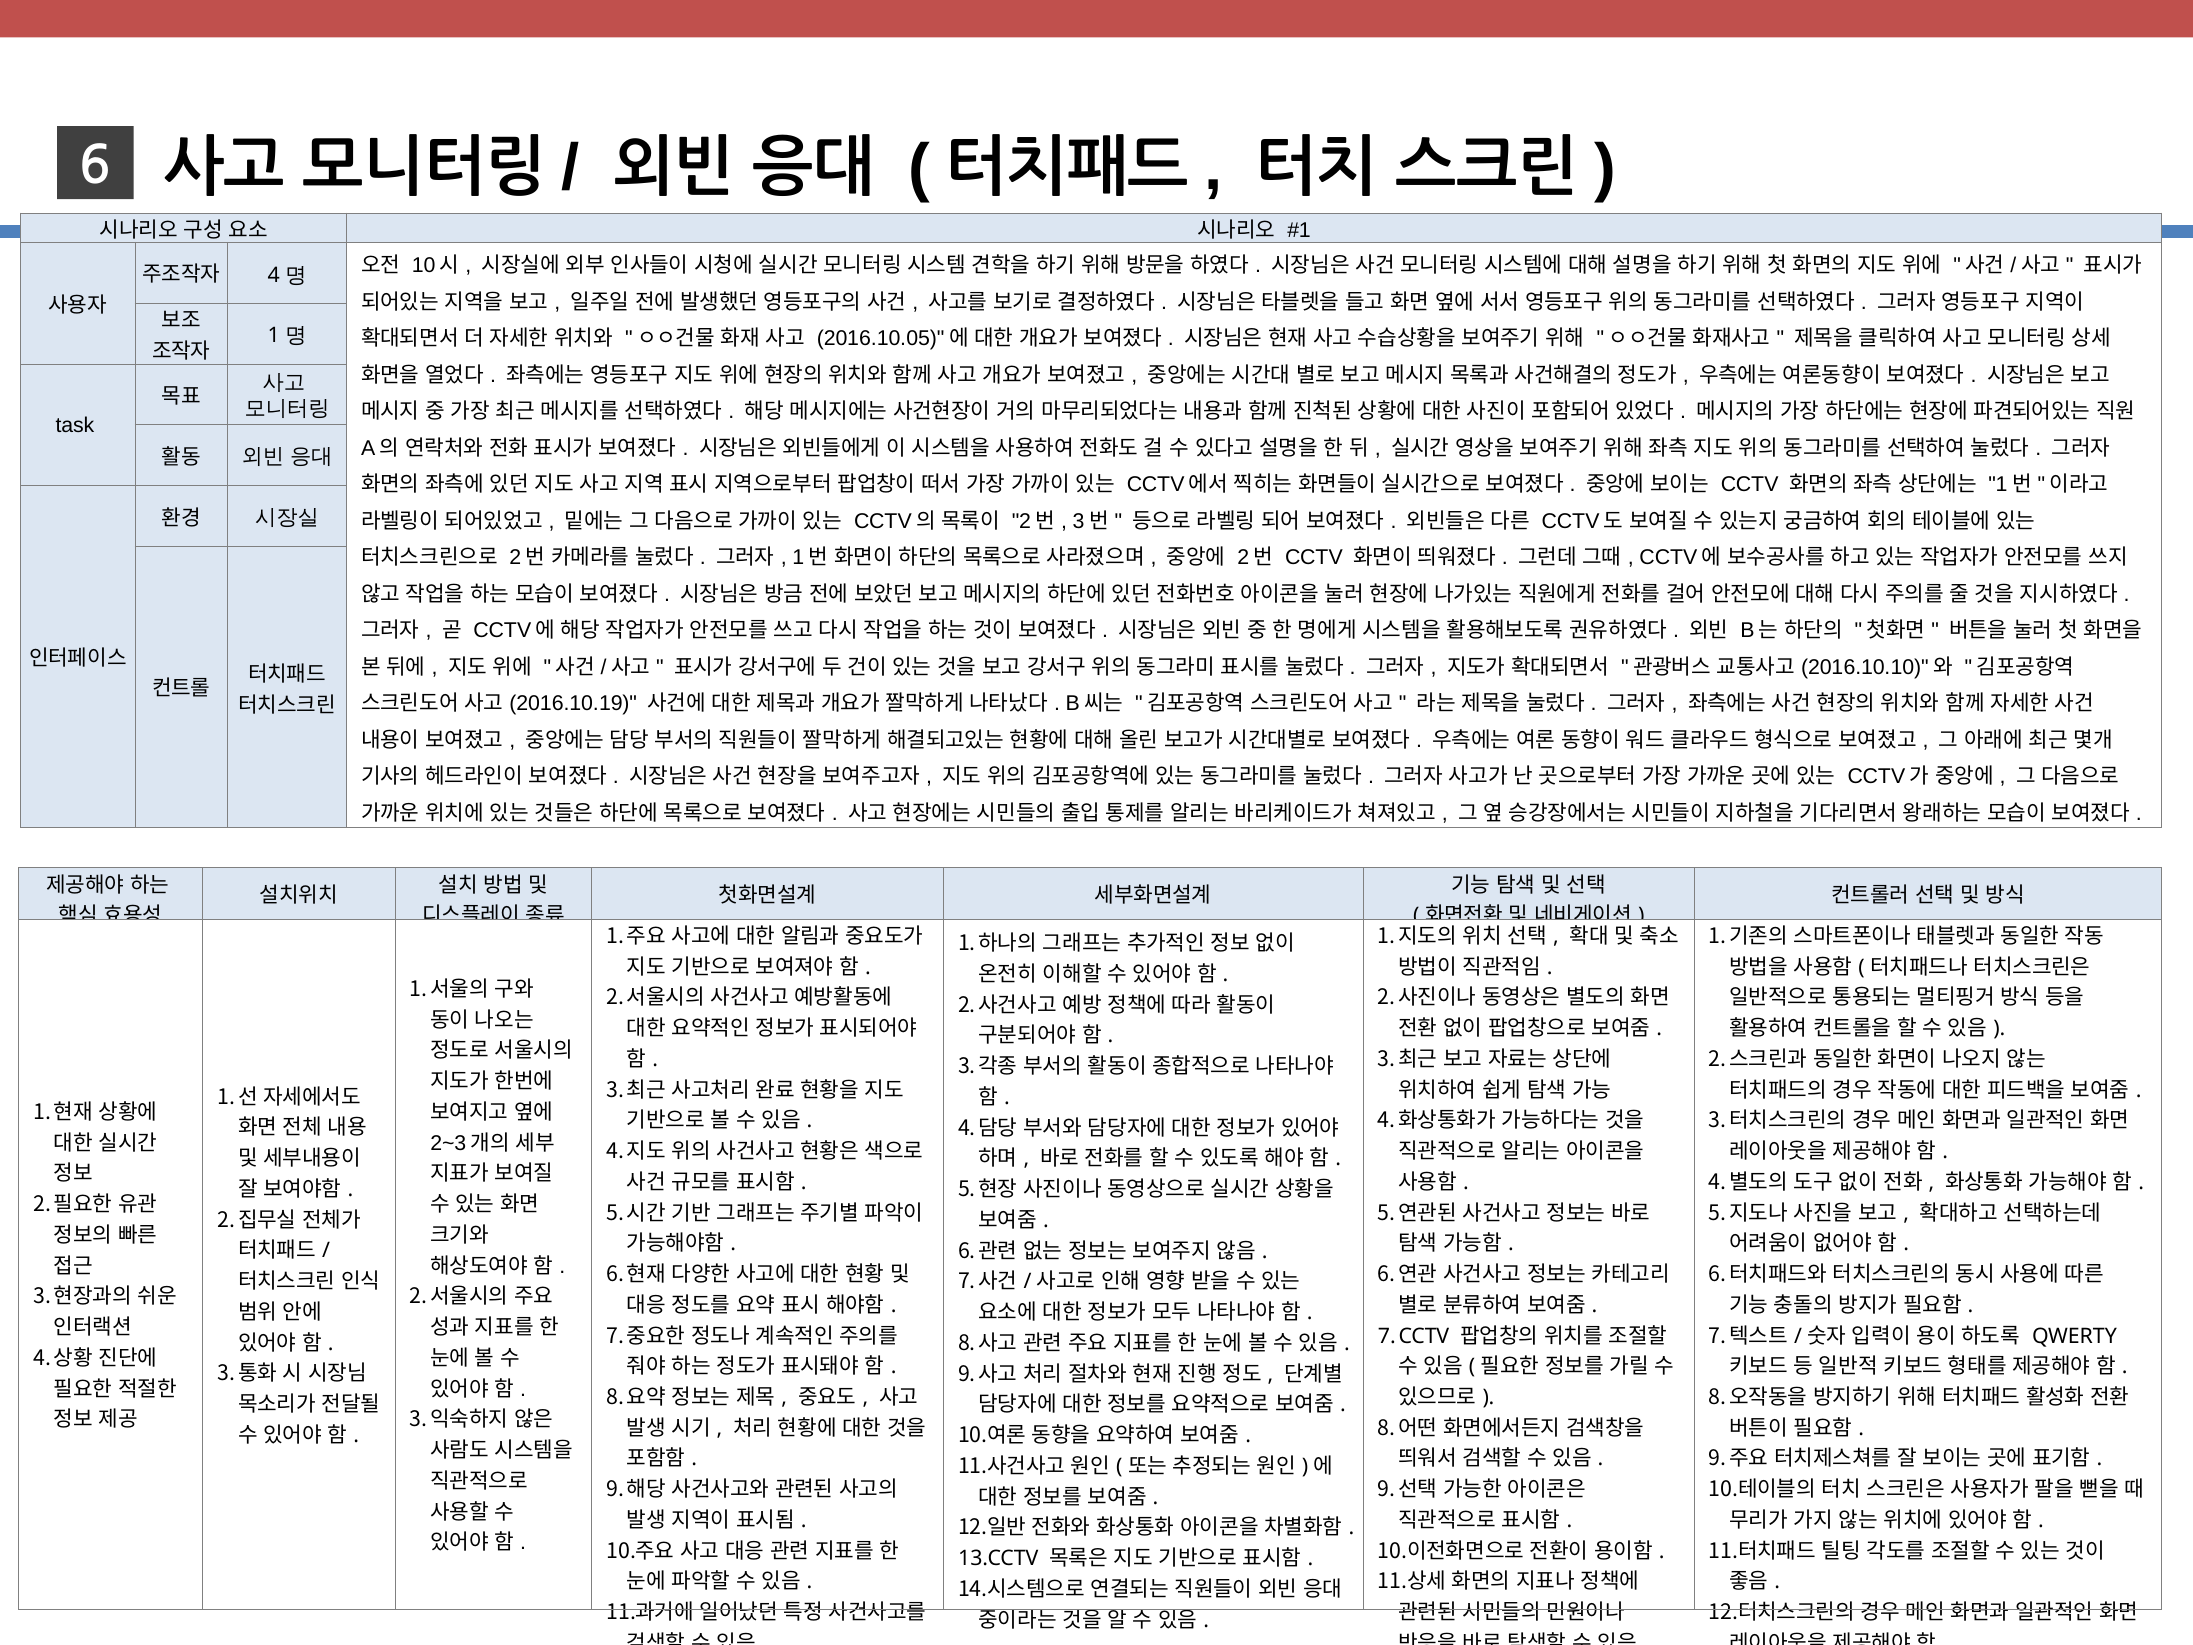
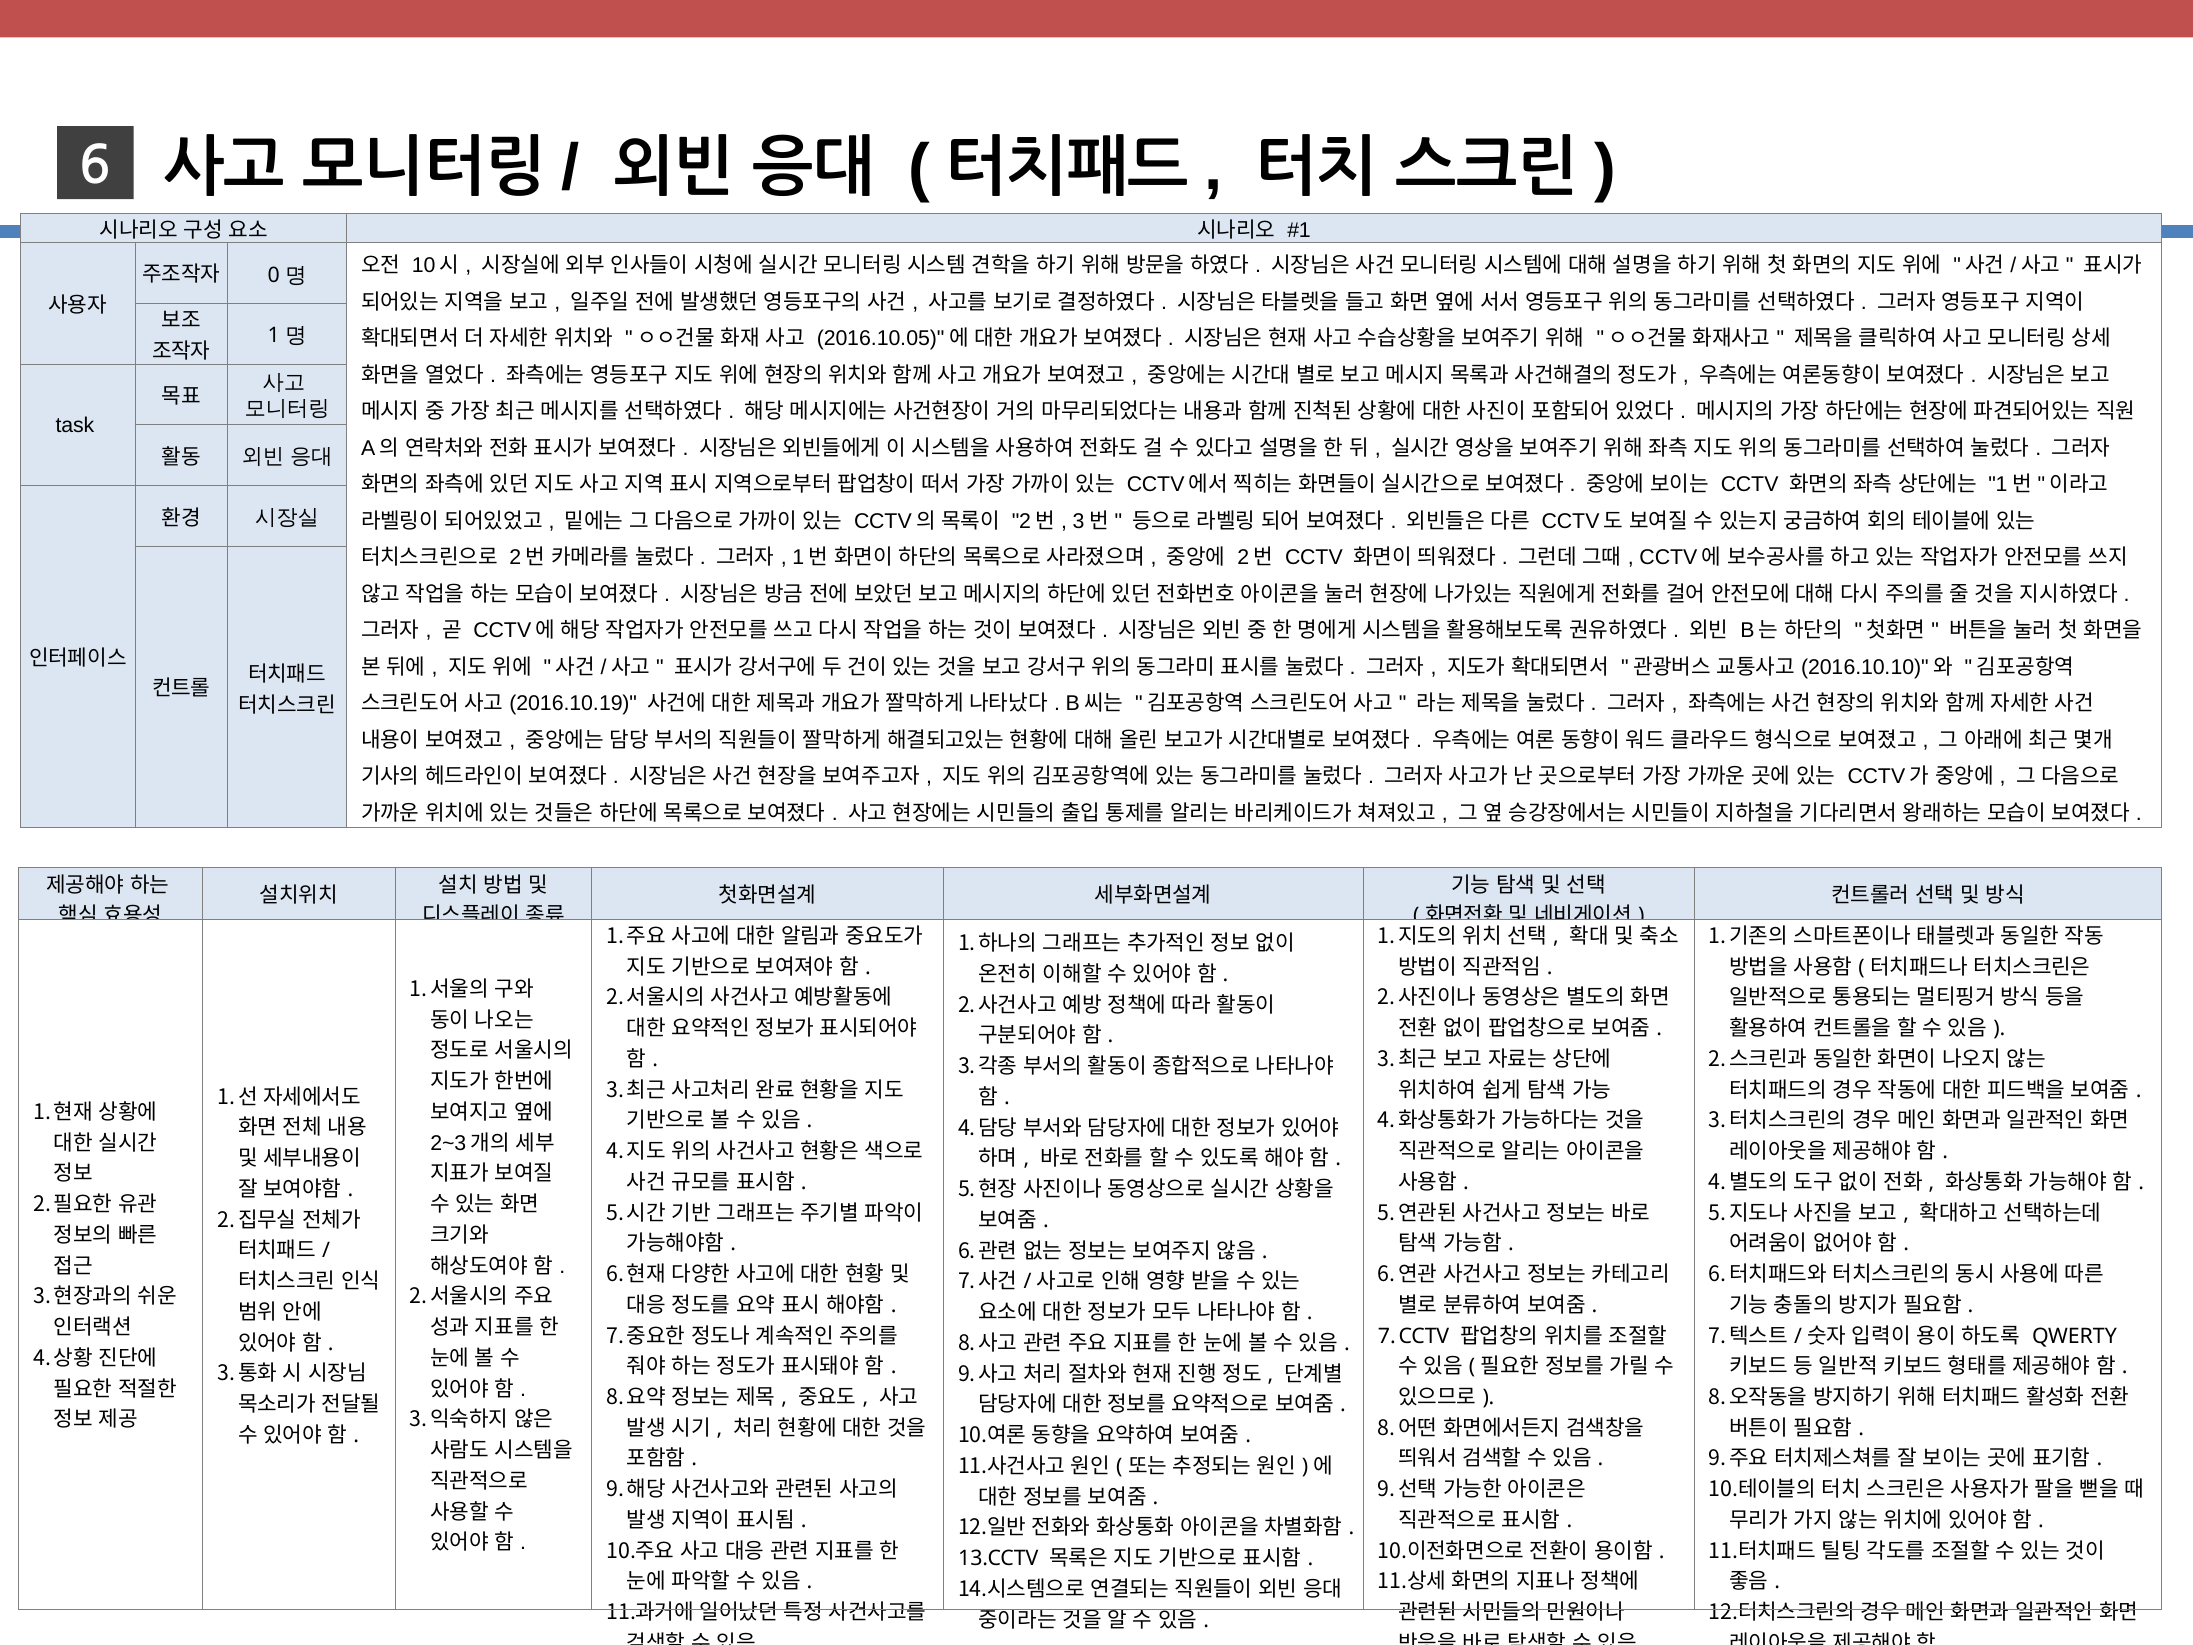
4: 4 -> 0
